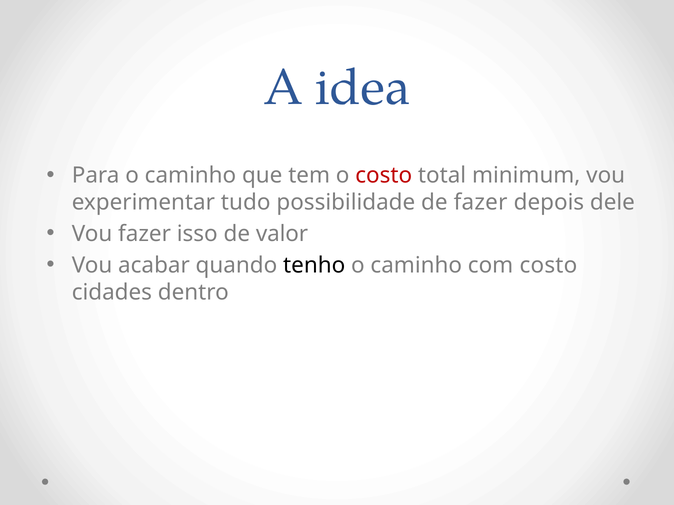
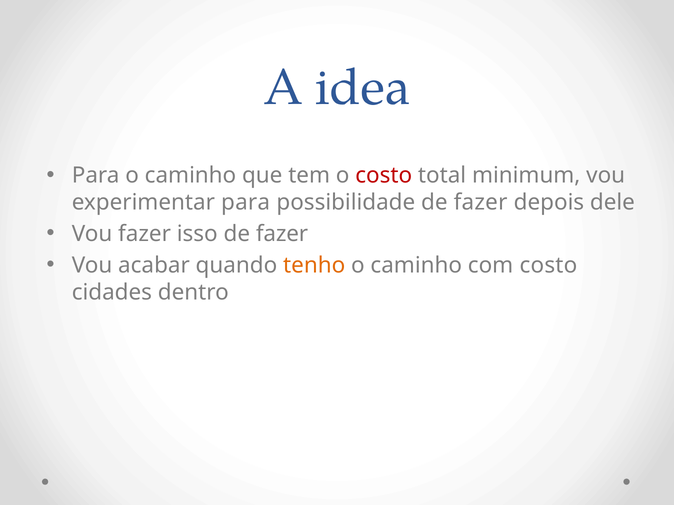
experimentar tudo: tudo -> para
isso de valor: valor -> fazer
tenho colour: black -> orange
